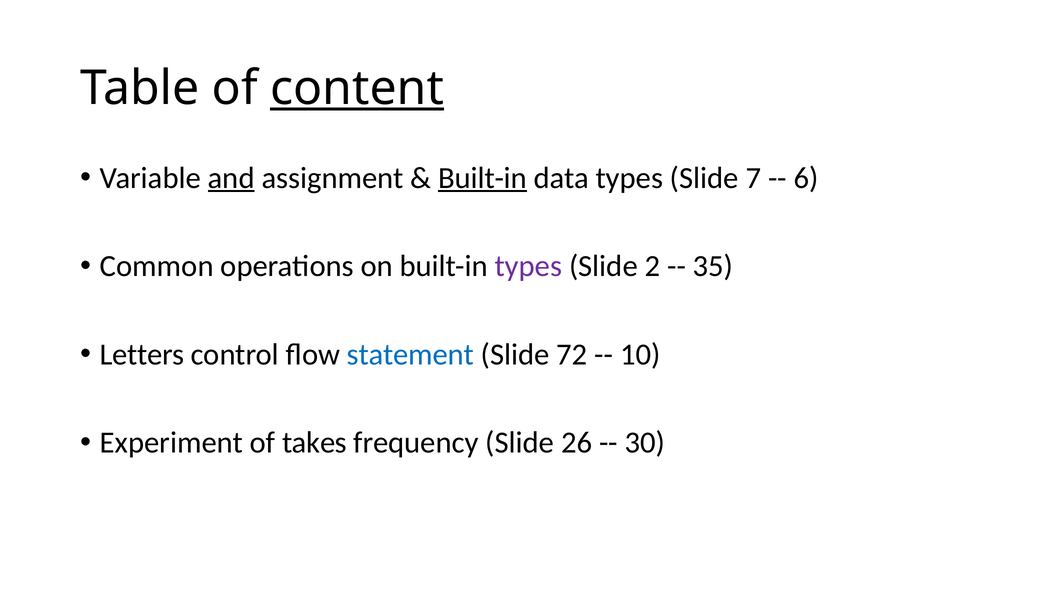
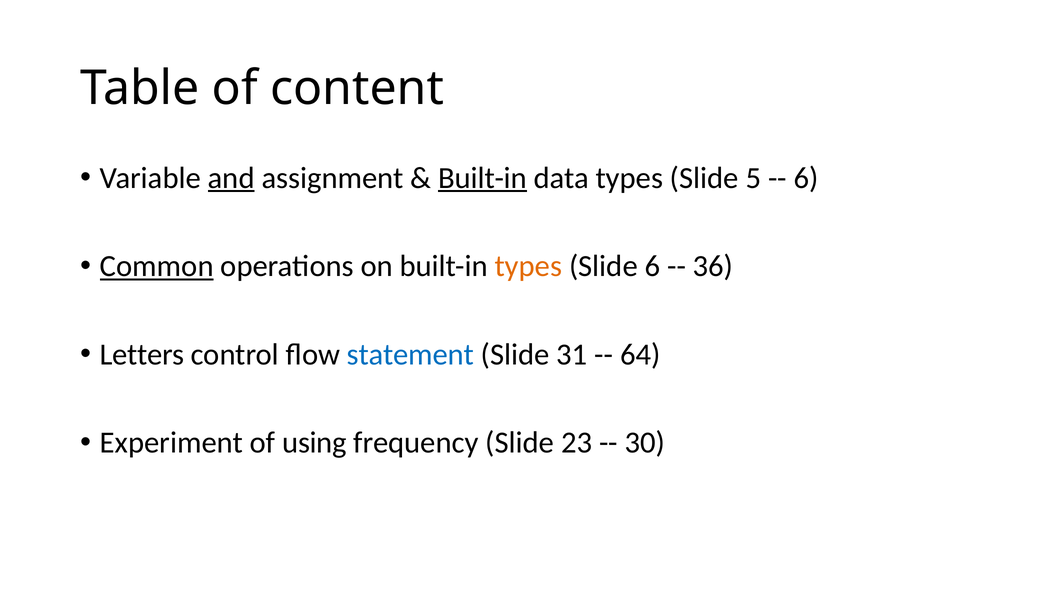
content underline: present -> none
7: 7 -> 5
Common underline: none -> present
types at (528, 266) colour: purple -> orange
Slide 2: 2 -> 6
35: 35 -> 36
72: 72 -> 31
10: 10 -> 64
takes: takes -> using
26: 26 -> 23
